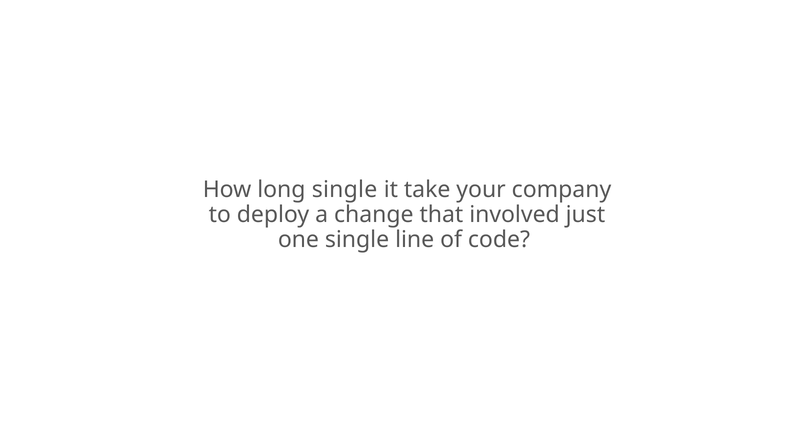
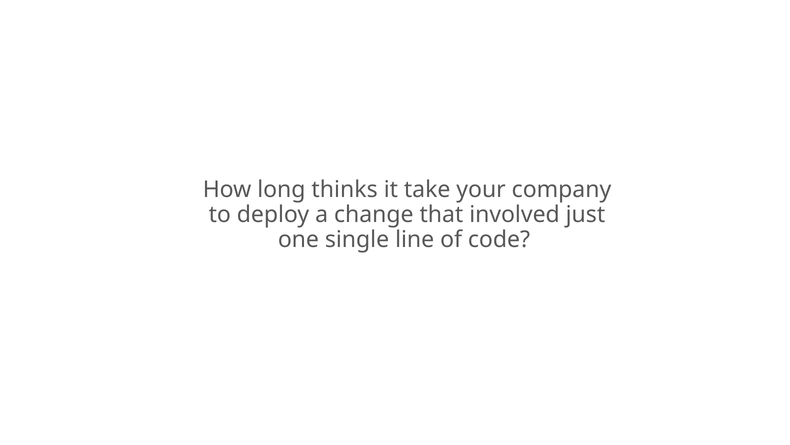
long single: single -> thinks
